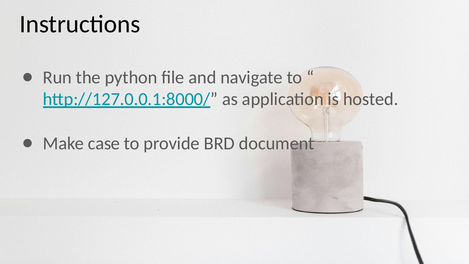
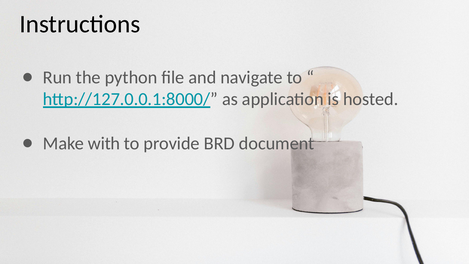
case: case -> with
